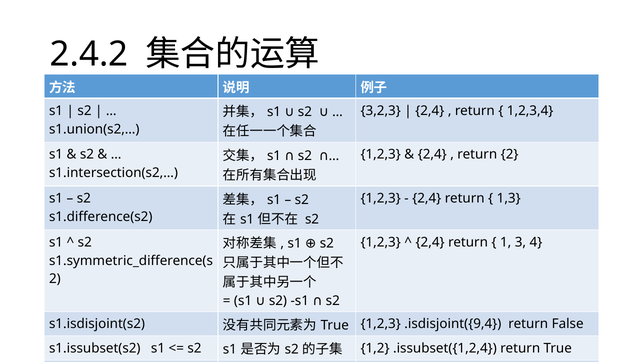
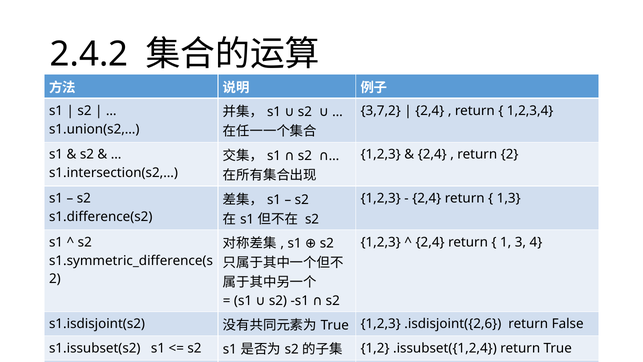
3,2,3: 3,2,3 -> 3,7,2
.isdisjoint({9,4: .isdisjoint({9,4 -> .isdisjoint({2,6
